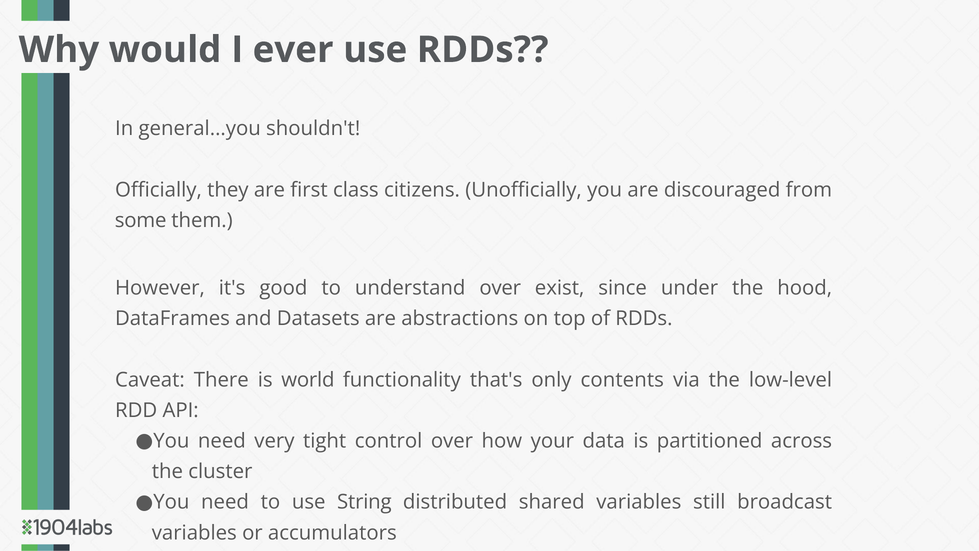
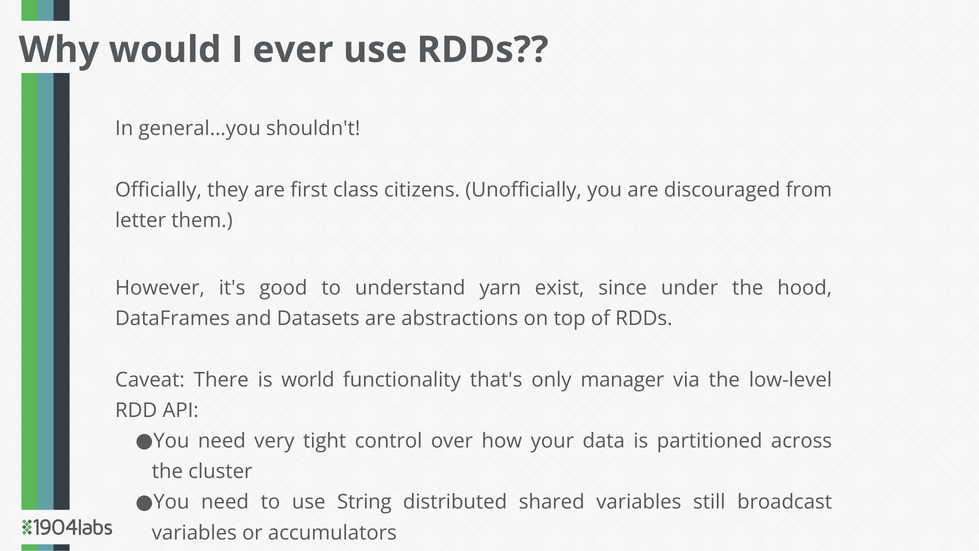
some: some -> letter
understand over: over -> yarn
contents: contents -> manager
